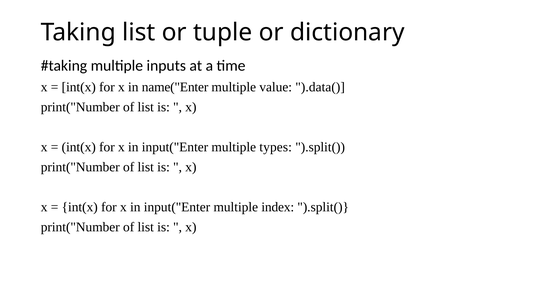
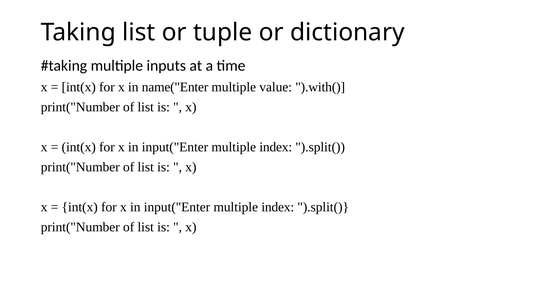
).data(: ).data( -> ).with(
types at (276, 147): types -> index
